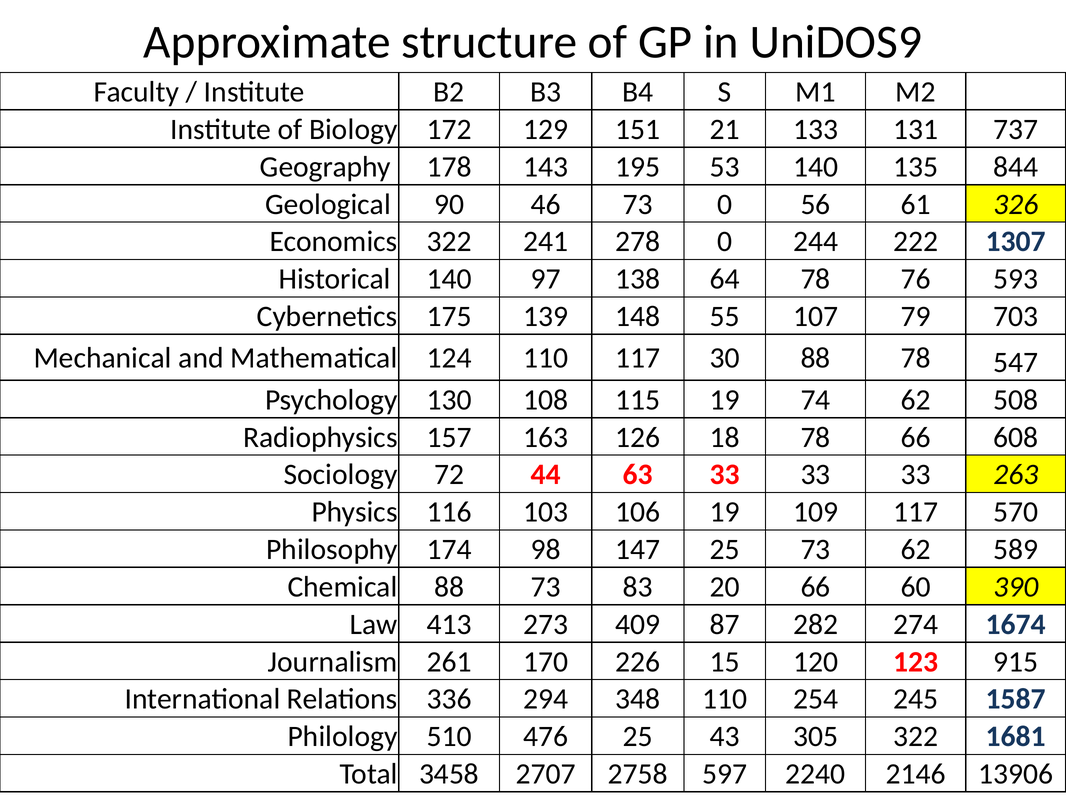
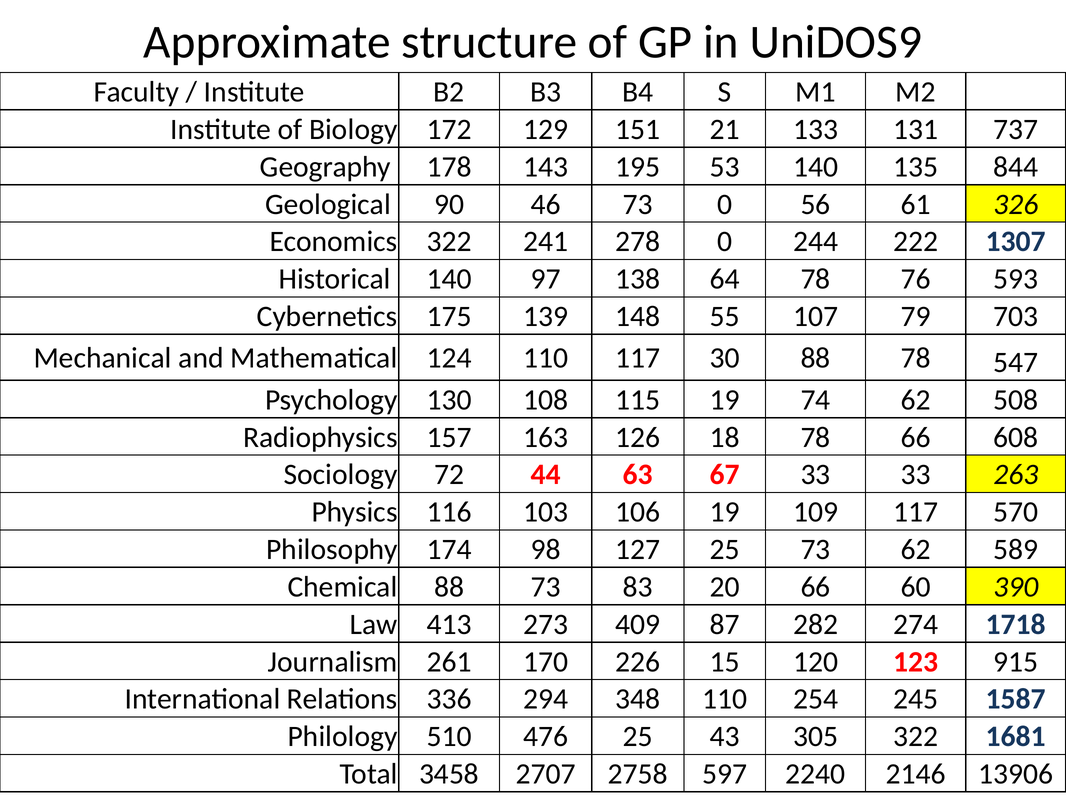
63 33: 33 -> 67
147: 147 -> 127
1674: 1674 -> 1718
